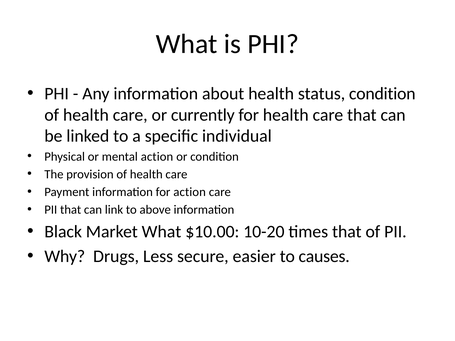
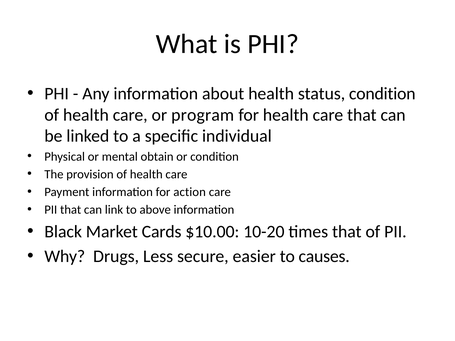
currently: currently -> program
mental action: action -> obtain
Market What: What -> Cards
